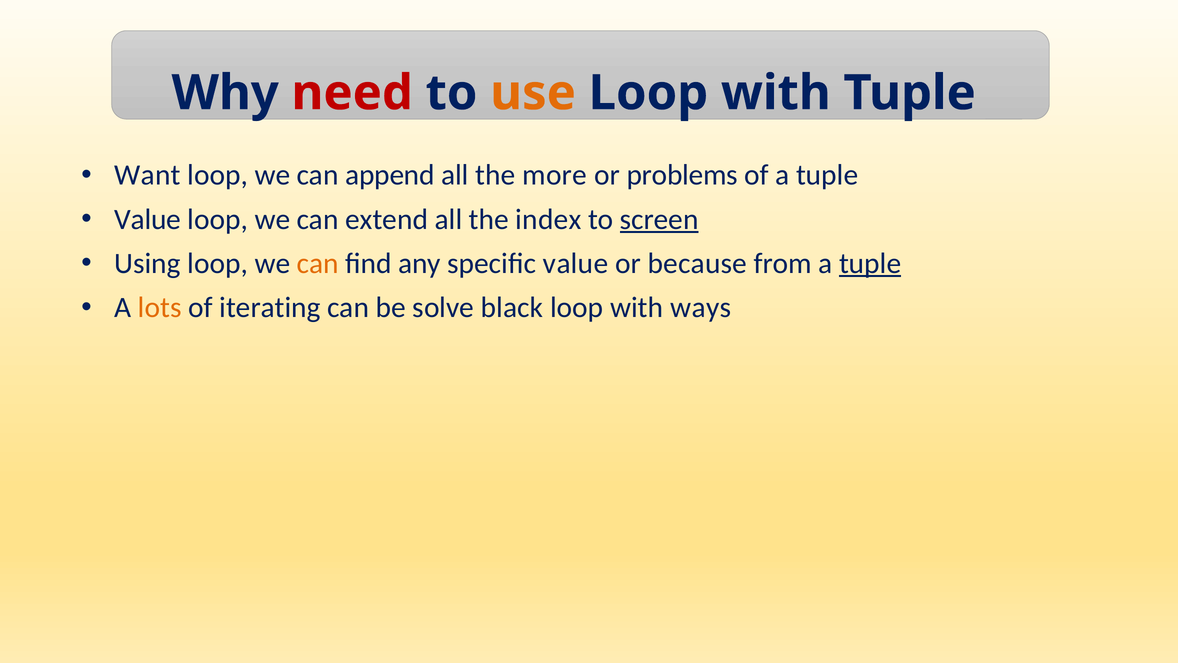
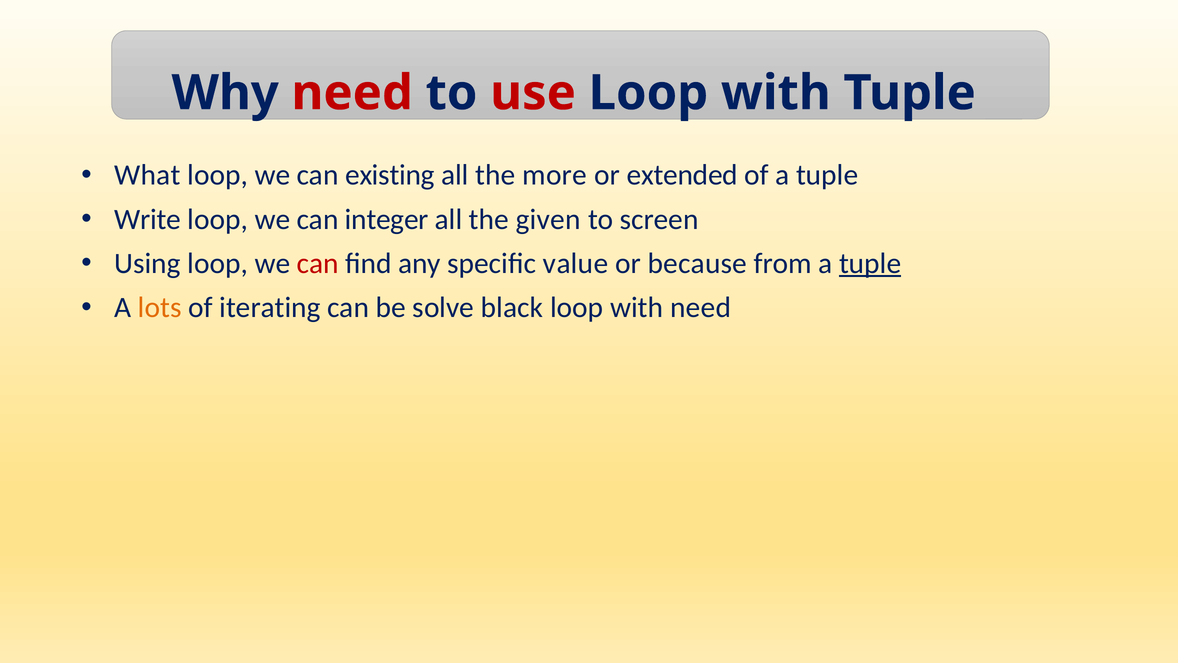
use colour: orange -> red
Want: Want -> What
append: append -> existing
problems: problems -> extended
Value at (148, 219): Value -> Write
extend: extend -> integer
index: index -> given
screen underline: present -> none
can at (318, 263) colour: orange -> red
with ways: ways -> need
